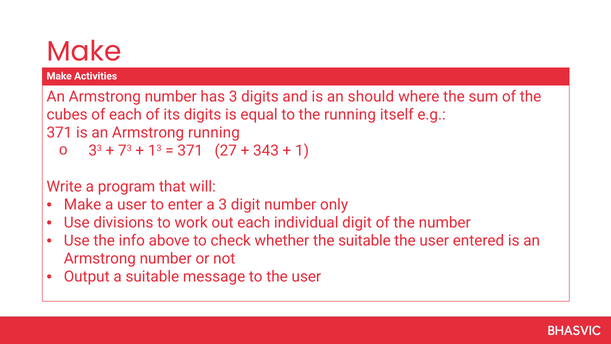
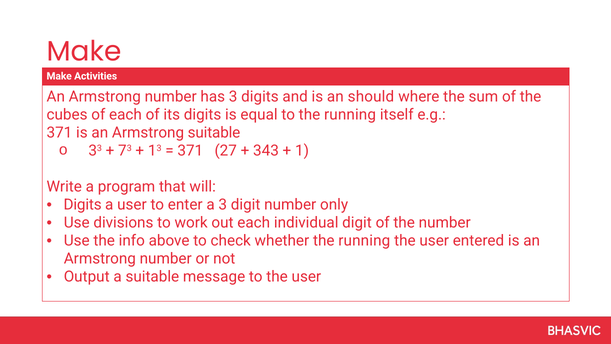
Armstrong running: running -> suitable
Make at (83, 204): Make -> Digits
whether the suitable: suitable -> running
